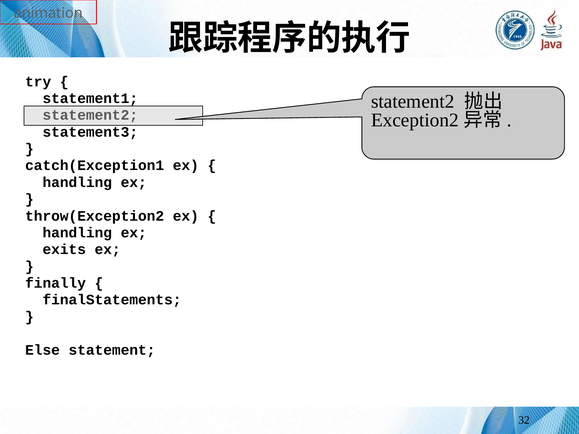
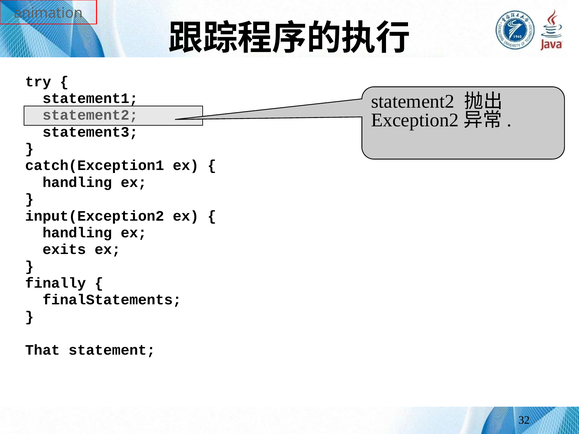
throw(Exception2: throw(Exception2 -> input(Exception2
Else: Else -> That
